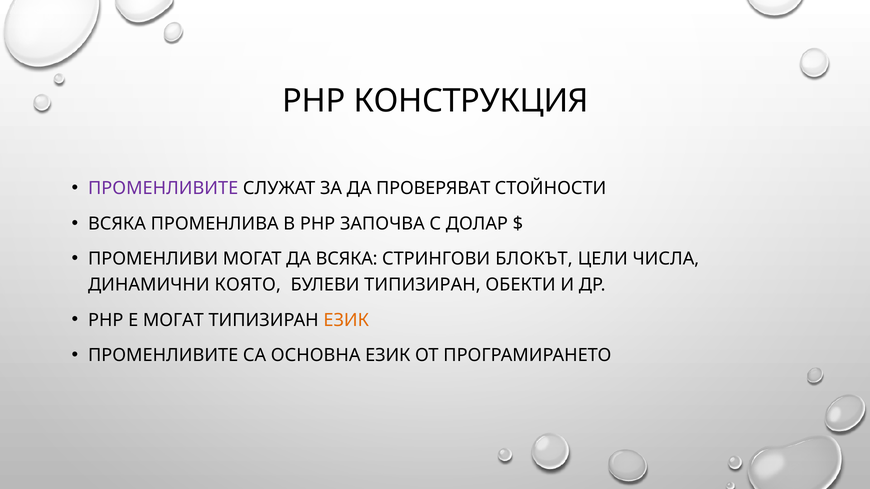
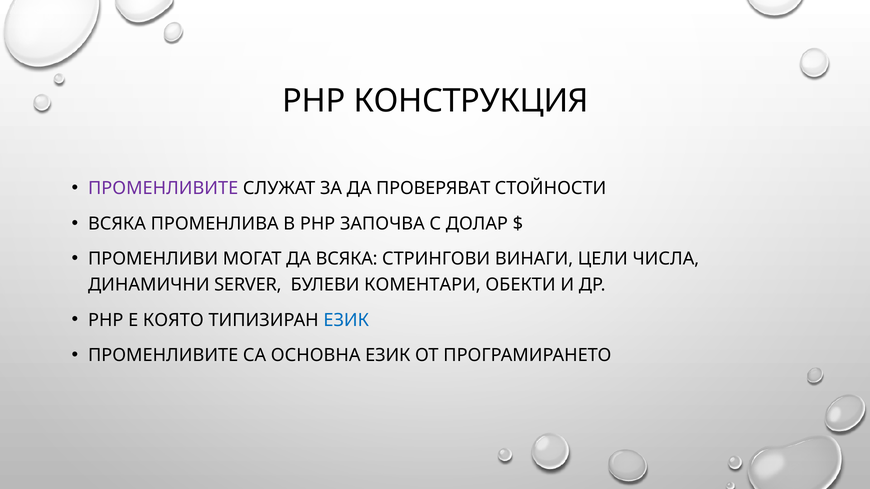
БЛОКЪТ: БЛОКЪТ -> ВИНАГИ
КОЯТО: КОЯТО -> SERVER
БУЛЕВИ ТИПИЗИРАН: ТИПИЗИРАН -> КОМЕНТАРИ
E МОГАТ: МОГАТ -> КОЯТО
ЕЗИК at (346, 320) colour: orange -> blue
